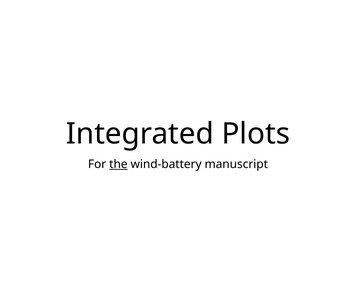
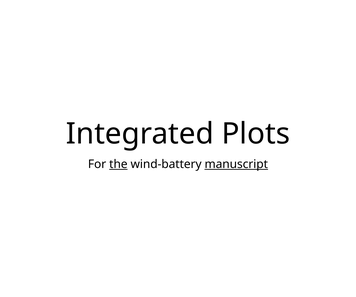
manuscript underline: none -> present
